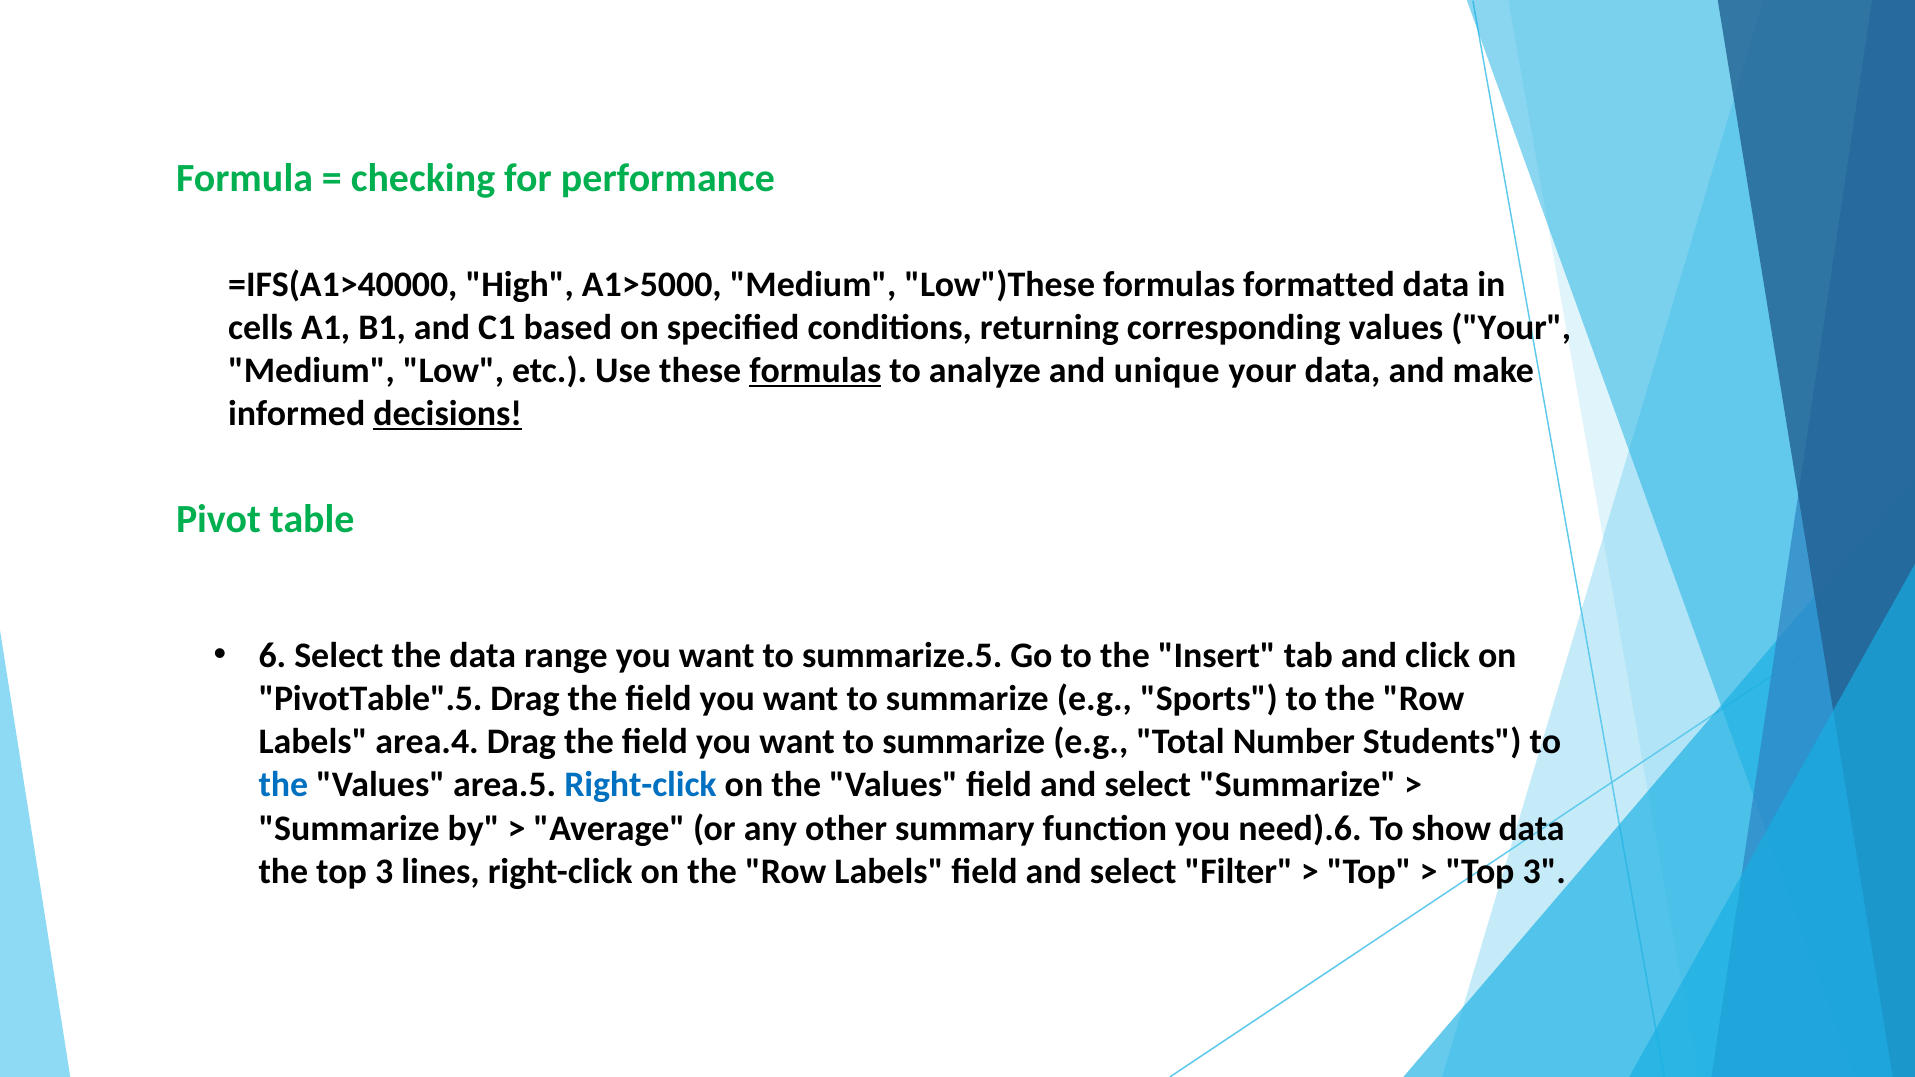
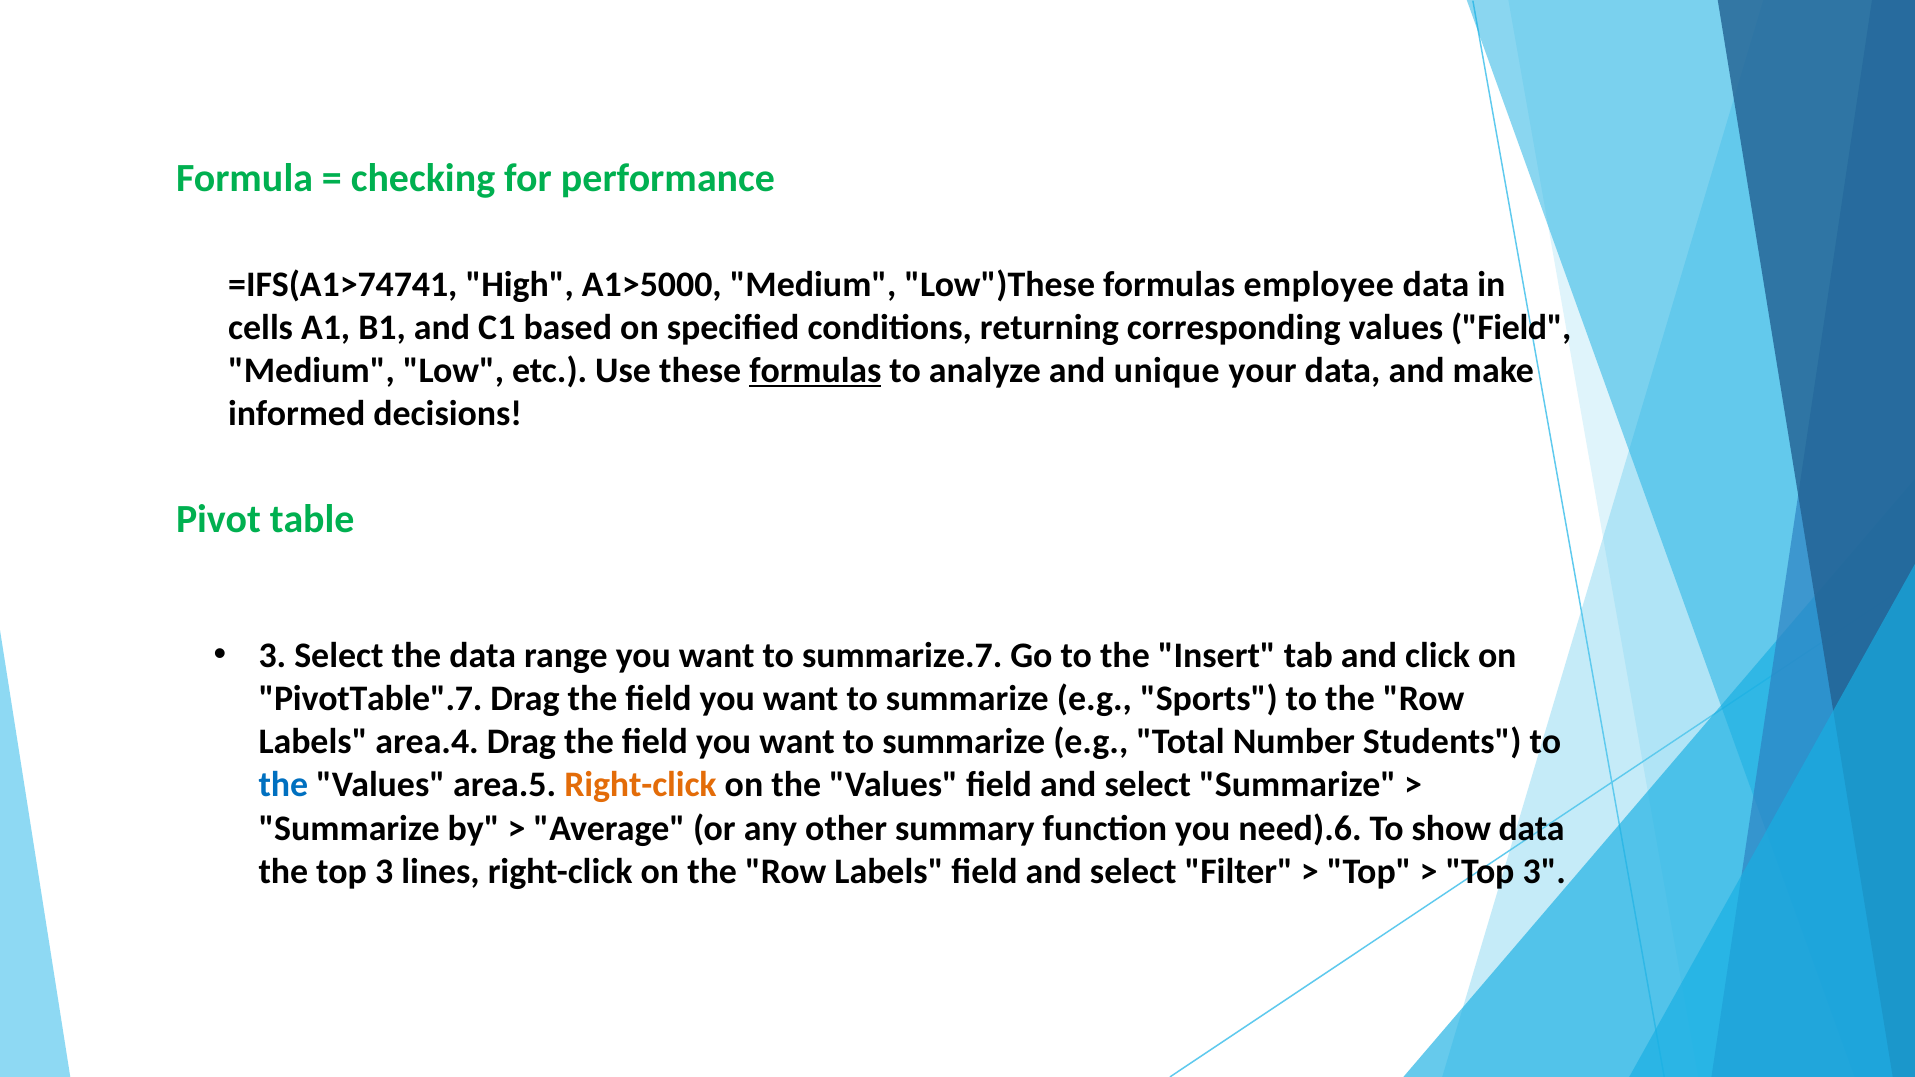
=IFS(A1>40000: =IFS(A1>40000 -> =IFS(A1>74741
formatted: formatted -> employee
corresponding values Your: Your -> Field
decisions underline: present -> none
6 at (272, 656): 6 -> 3
summarize.5: summarize.5 -> summarize.7
PivotTable".5: PivotTable".5 -> PivotTable".7
Right-click at (641, 785) colour: blue -> orange
